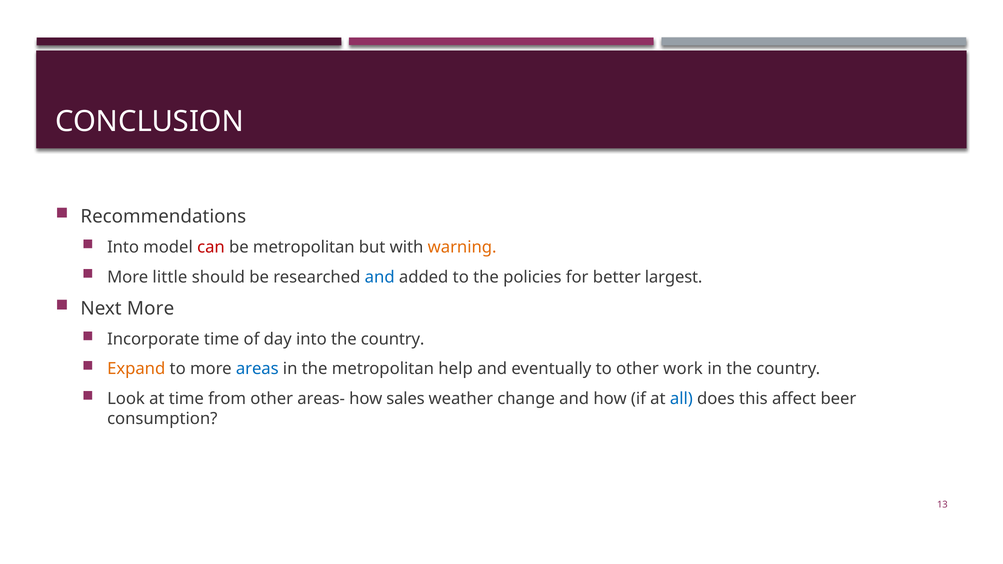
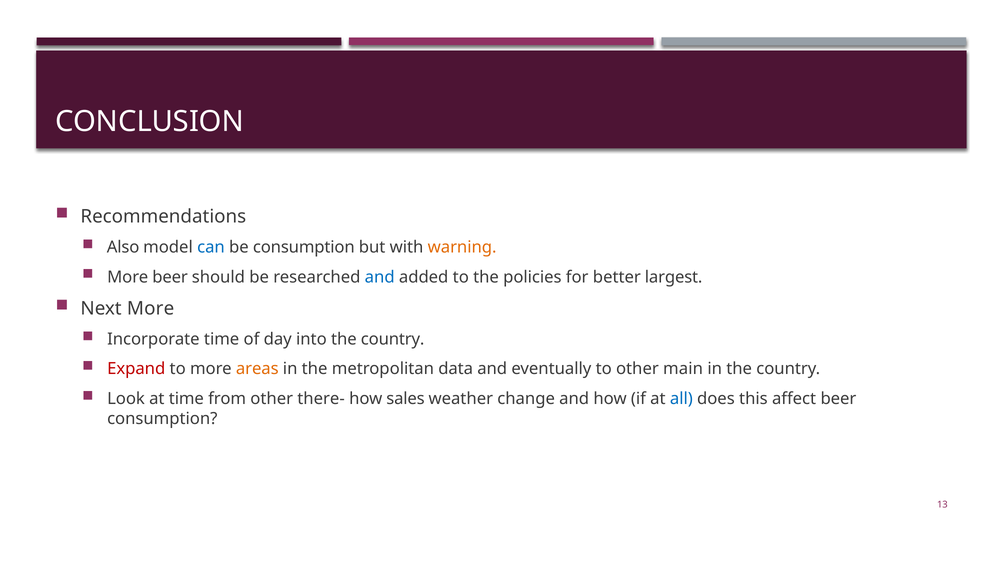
Into at (123, 247): Into -> Also
can colour: red -> blue
be metropolitan: metropolitan -> consumption
More little: little -> beer
Expand colour: orange -> red
areas colour: blue -> orange
help: help -> data
work: work -> main
areas-: areas- -> there-
